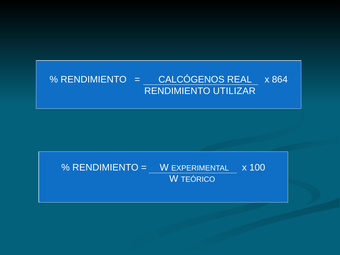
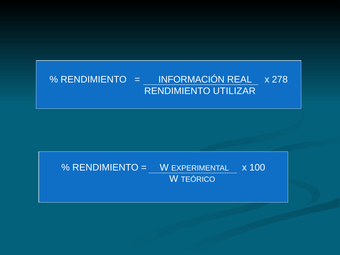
CALCÓGENOS: CALCÓGENOS -> INFORMACIÓN
864: 864 -> 278
